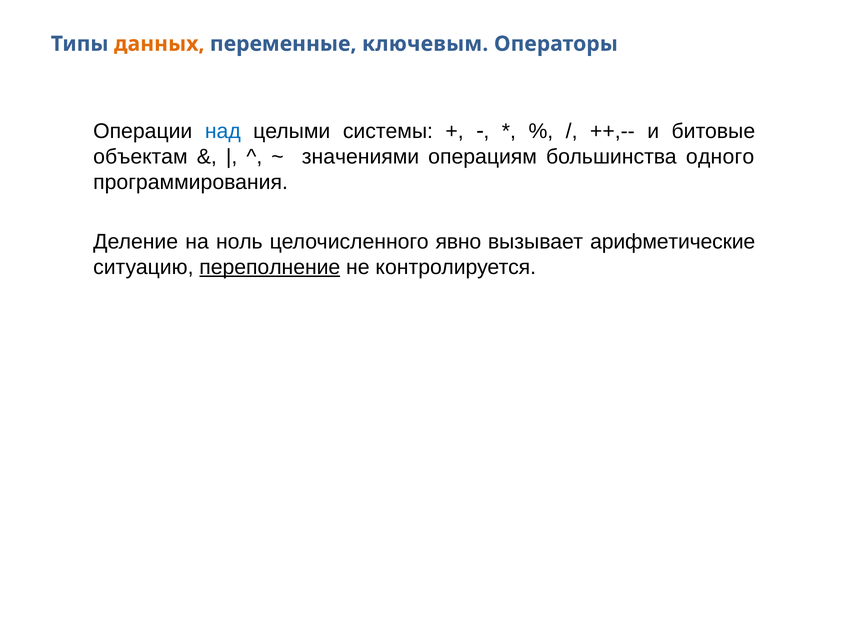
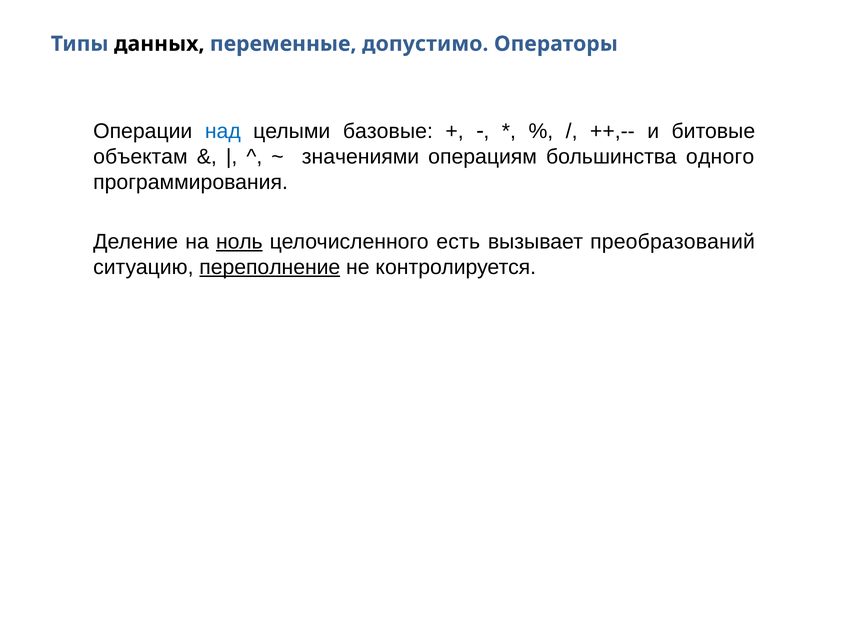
данных colour: orange -> black
ключевым: ключевым -> допустимо
системы: системы -> базовые
ноль underline: none -> present
явно: явно -> есть
арифметические: арифметические -> преобразований
